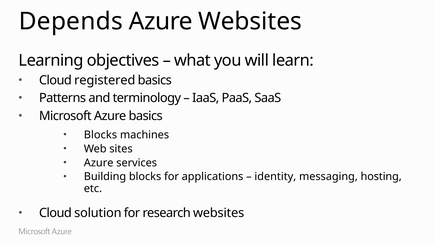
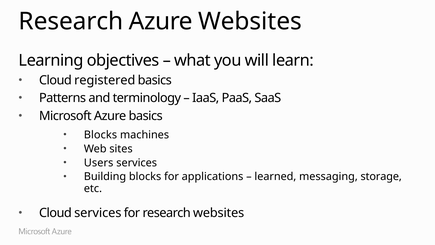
Depends at (71, 21): Depends -> Research
Azure at (99, 163): Azure -> Users
identity: identity -> learned
hosting: hosting -> storage
Cloud solution: solution -> services
